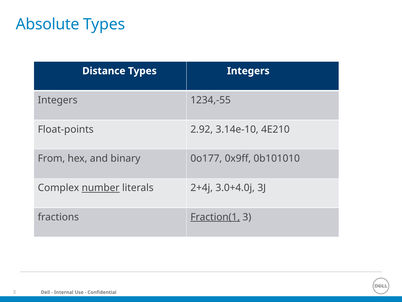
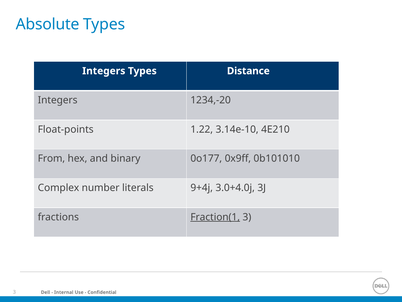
Distance at (104, 71): Distance -> Integers
Types Integers: Integers -> Distance
1234,-55: 1234,-55 -> 1234,-20
2.92: 2.92 -> 1.22
number underline: present -> none
2+4j: 2+4j -> 9+4j
